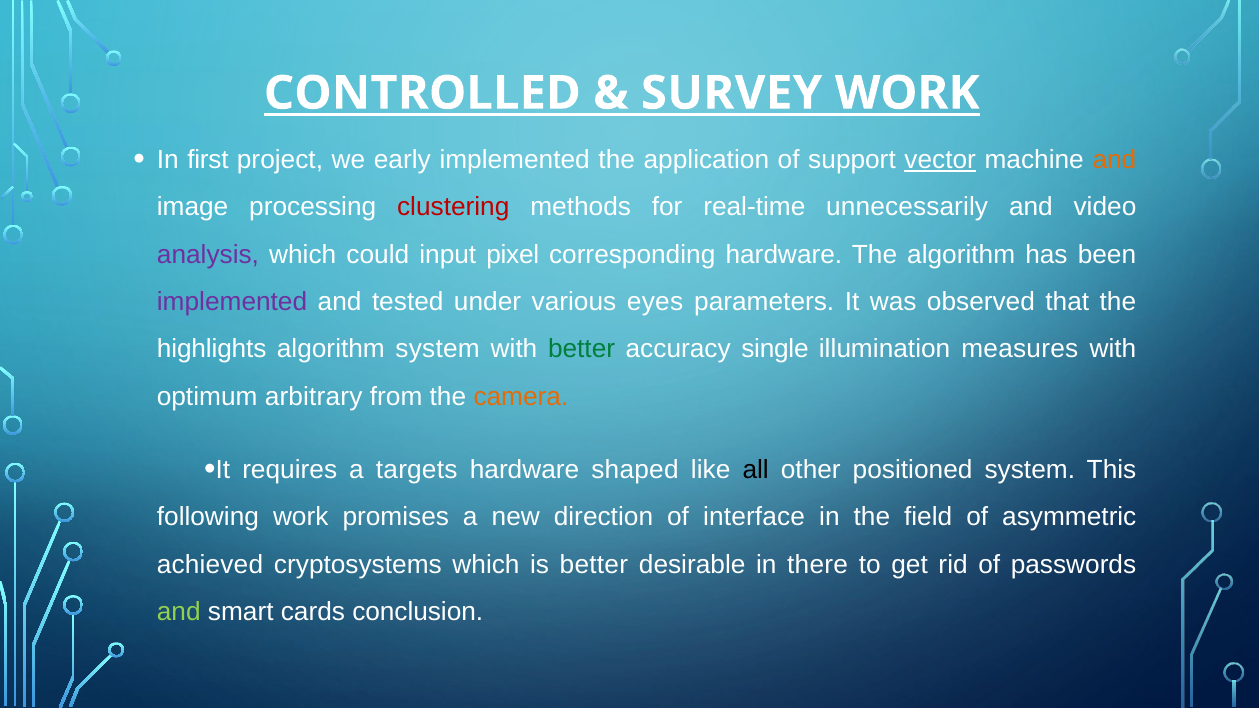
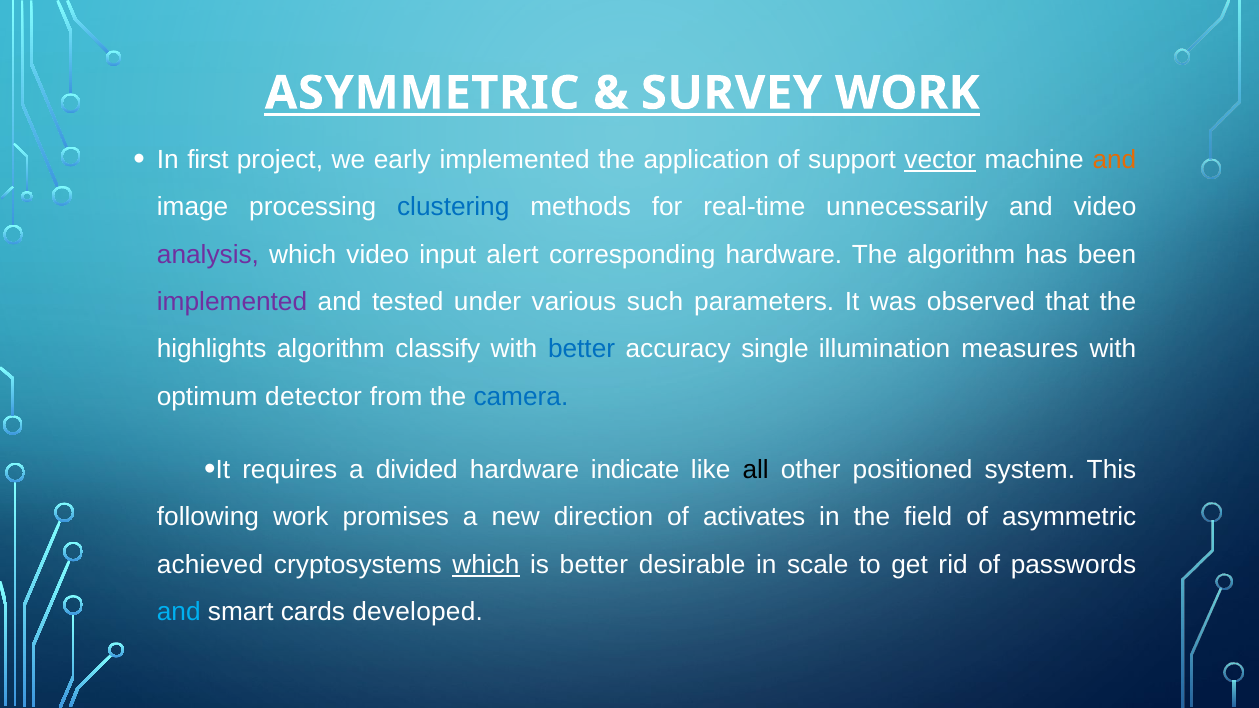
CONTROLLED at (422, 93): CONTROLLED -> ASYMMETRIC
clustering colour: red -> blue
which could: could -> video
pixel: pixel -> alert
eyes: eyes -> such
algorithm system: system -> classify
better at (582, 349) colour: green -> blue
arbitrary: arbitrary -> detector
camera colour: orange -> blue
targets: targets -> divided
shaped: shaped -> indicate
interface: interface -> activates
which at (486, 565) underline: none -> present
there: there -> scale
and at (179, 612) colour: light green -> light blue
conclusion: conclusion -> developed
